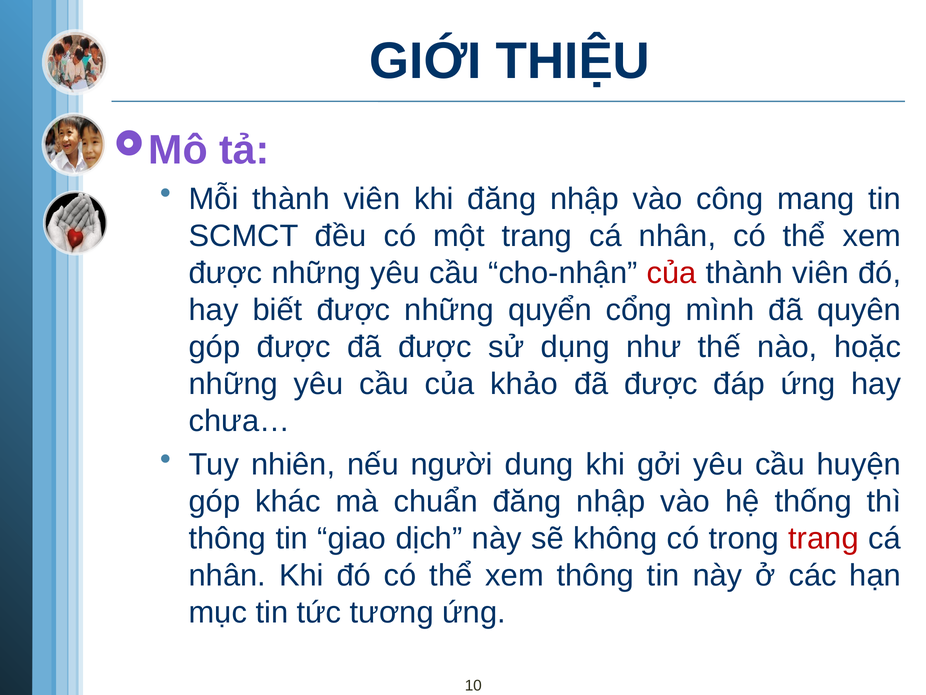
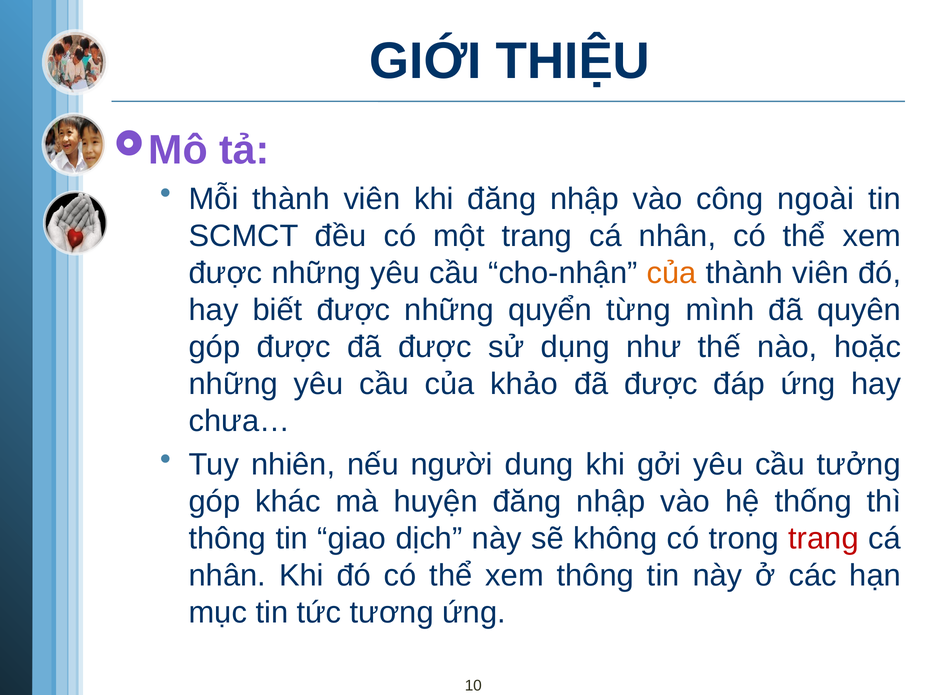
mang: mang -> ngoài
của at (672, 273) colour: red -> orange
cổng: cổng -> từng
huyện: huyện -> tưởng
chuẩn: chuẩn -> huyện
